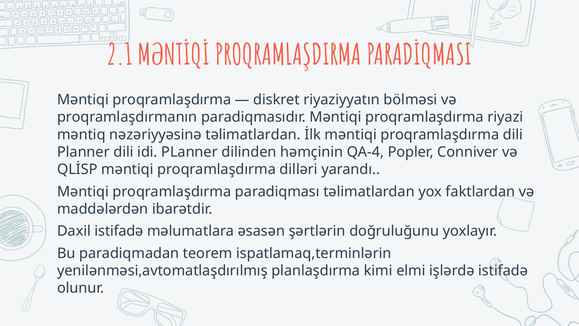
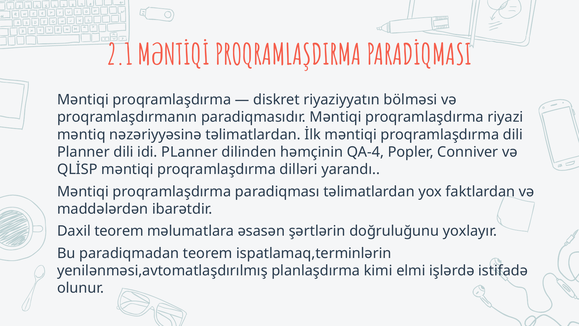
Daxil istifadə: istifadə -> teorem
